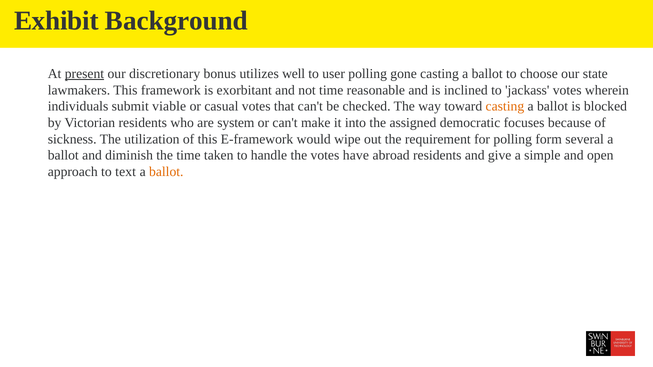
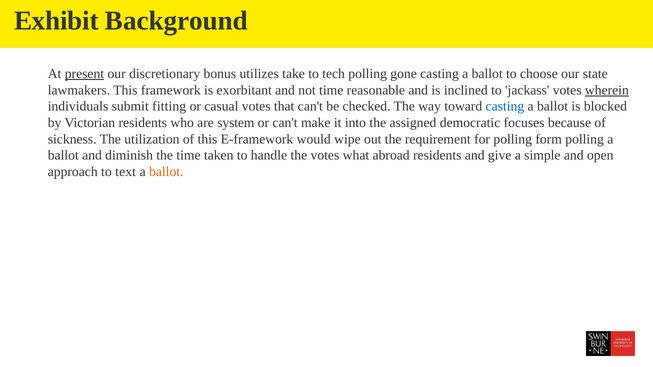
well: well -> take
user: user -> tech
wherein underline: none -> present
viable: viable -> fitting
casting at (505, 106) colour: orange -> blue
form several: several -> polling
have: have -> what
